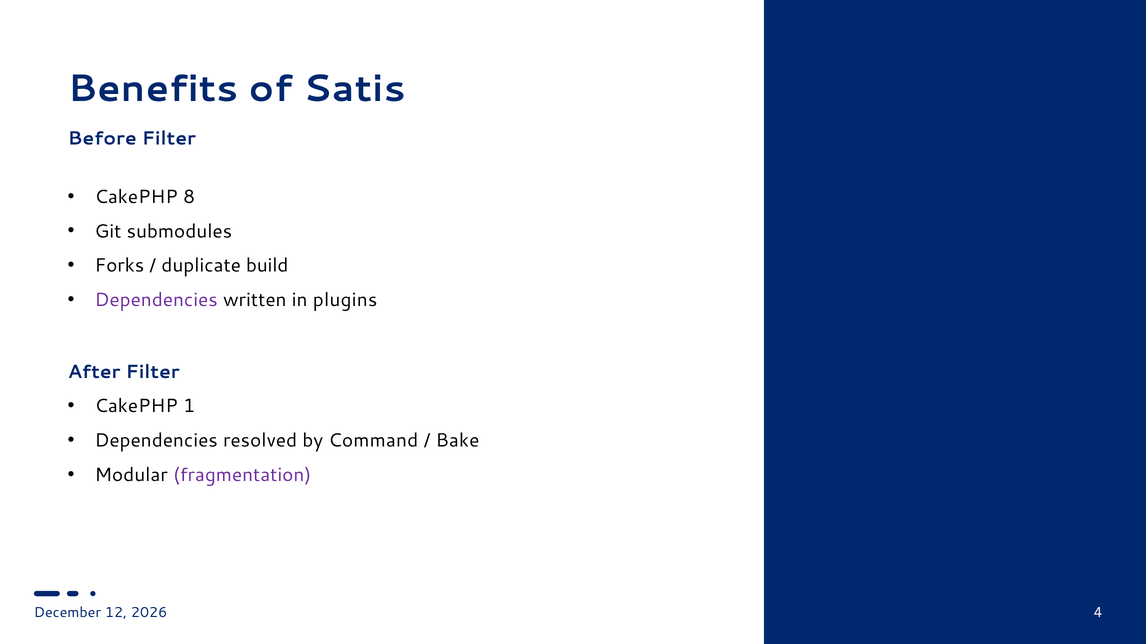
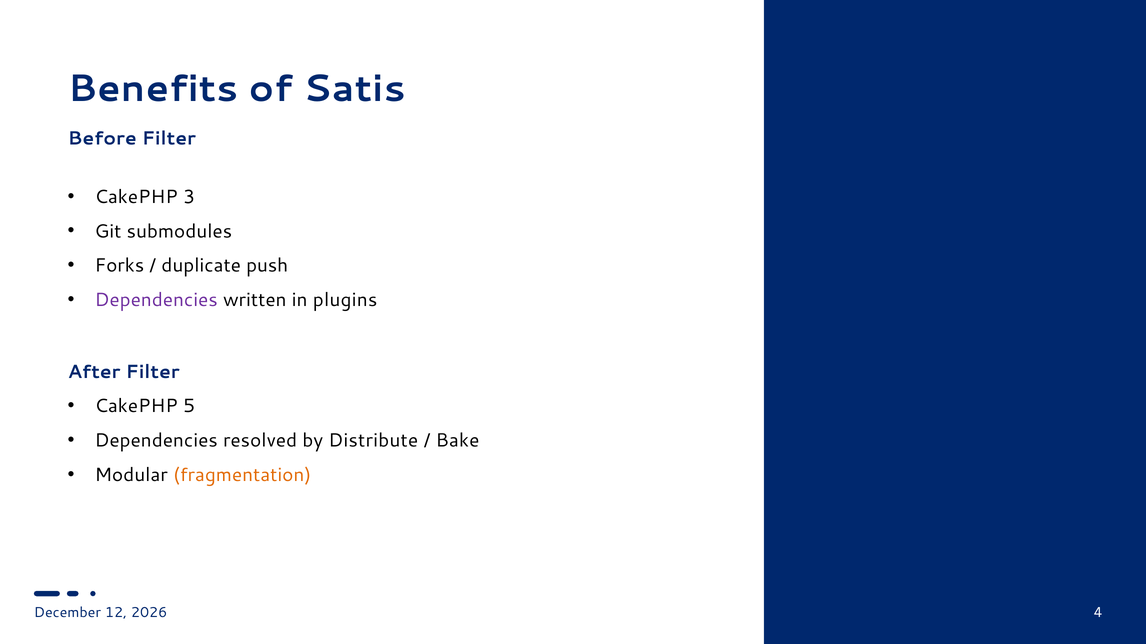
8: 8 -> 3
build: build -> push
1: 1 -> 5
Command: Command -> Distribute
fragmentation colour: purple -> orange
